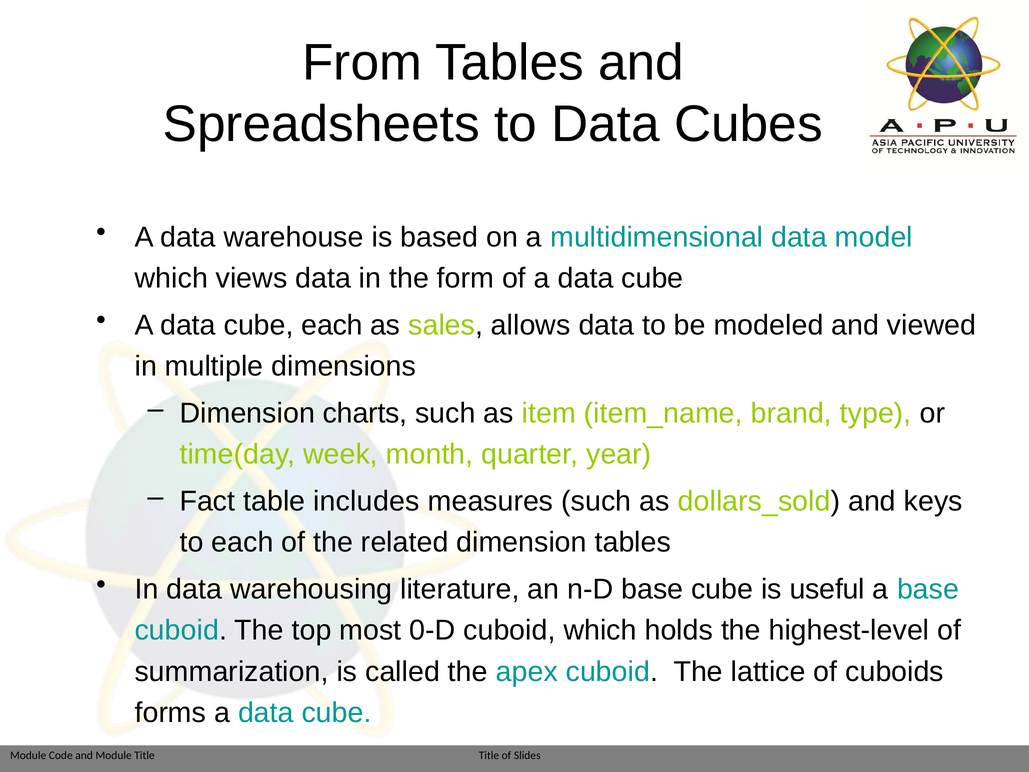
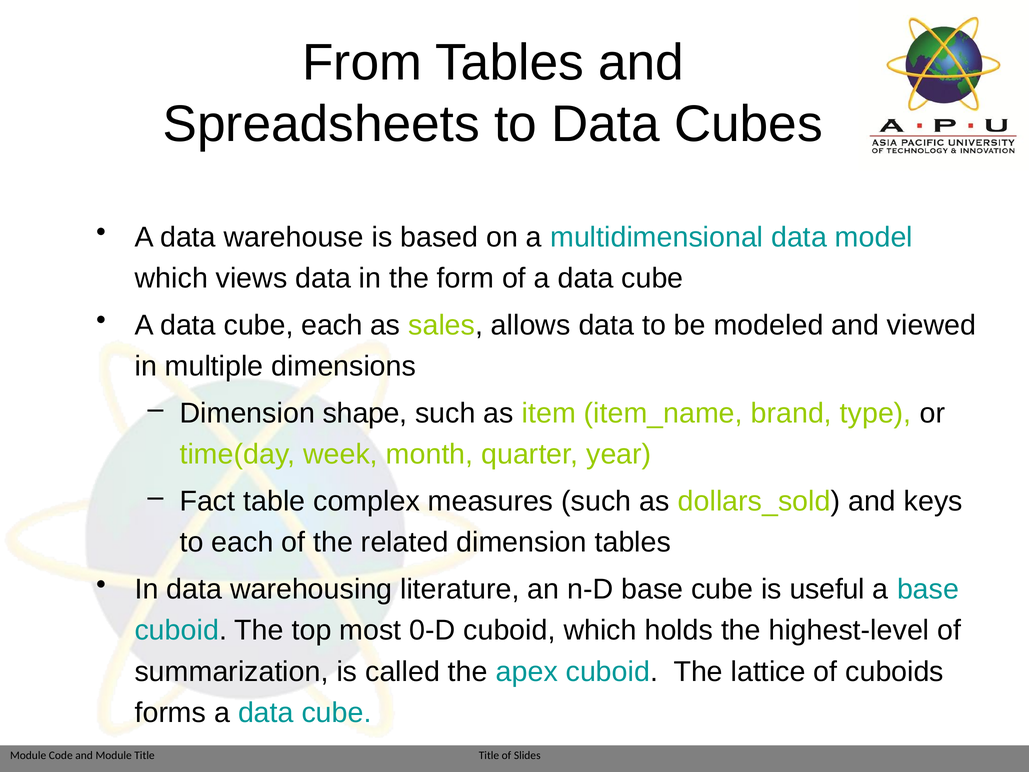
charts: charts -> shape
includes: includes -> complex
